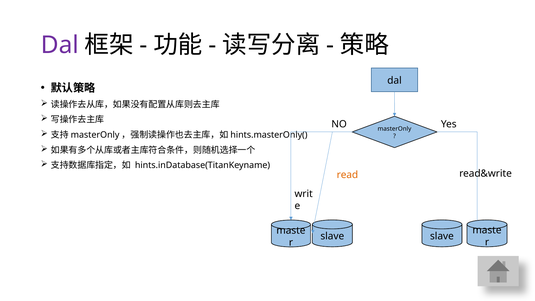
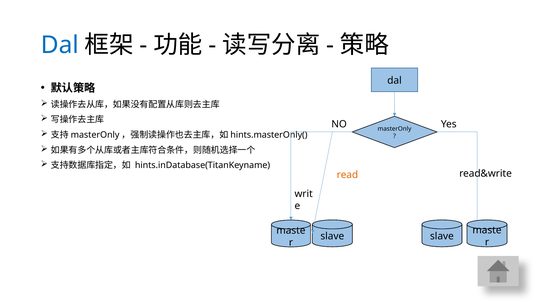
Dal at (60, 45) colour: purple -> blue
